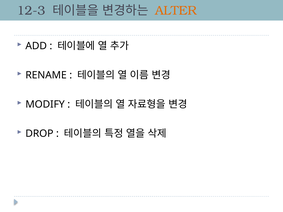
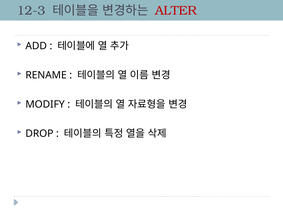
ALTER colour: orange -> red
